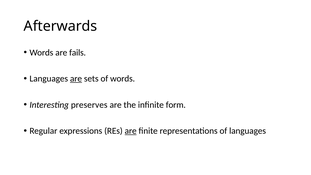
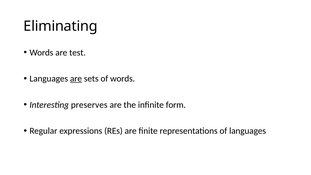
Afterwards: Afterwards -> Eliminating
fails: fails -> test
are at (131, 131) underline: present -> none
